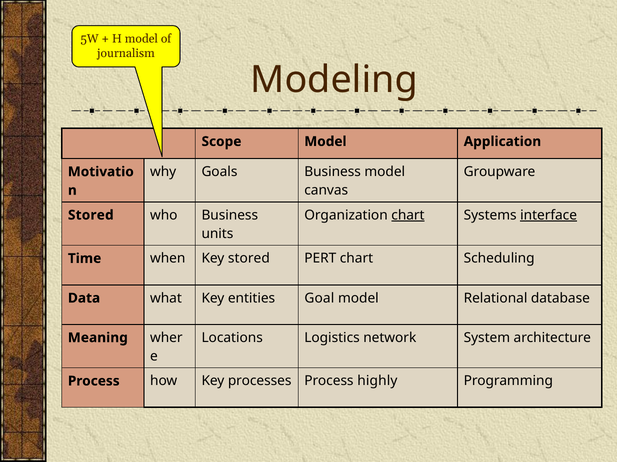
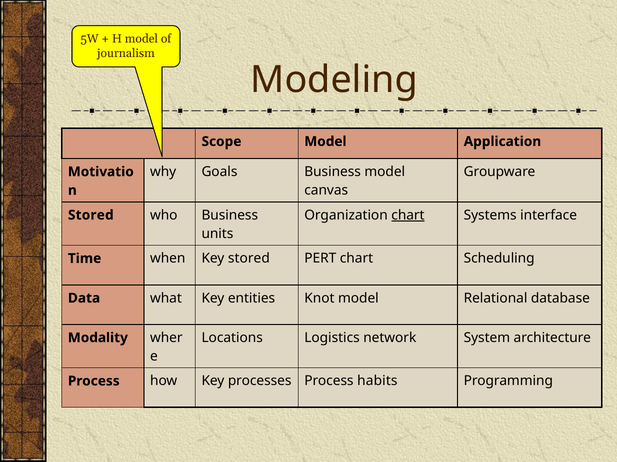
interface underline: present -> none
Goal: Goal -> Knot
Meaning: Meaning -> Modality
highly: highly -> habits
